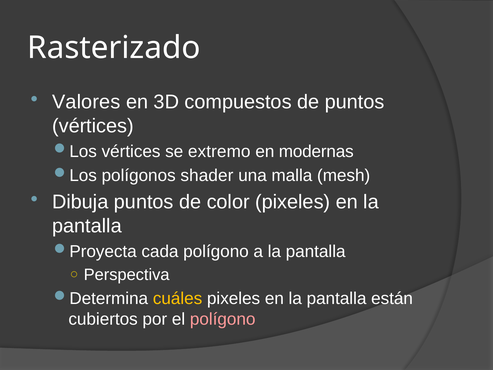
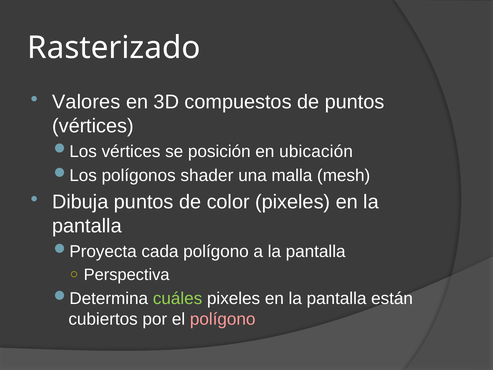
extremo: extremo -> posición
modernas: modernas -> ubicación
cuáles colour: yellow -> light green
